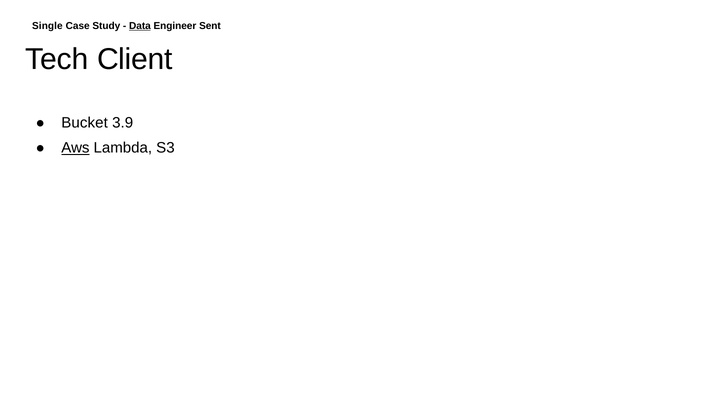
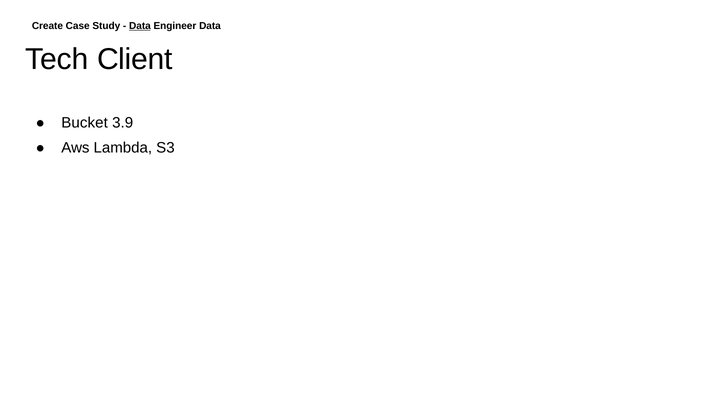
Single: Single -> Create
Engineer Sent: Sent -> Data
Aws underline: present -> none
